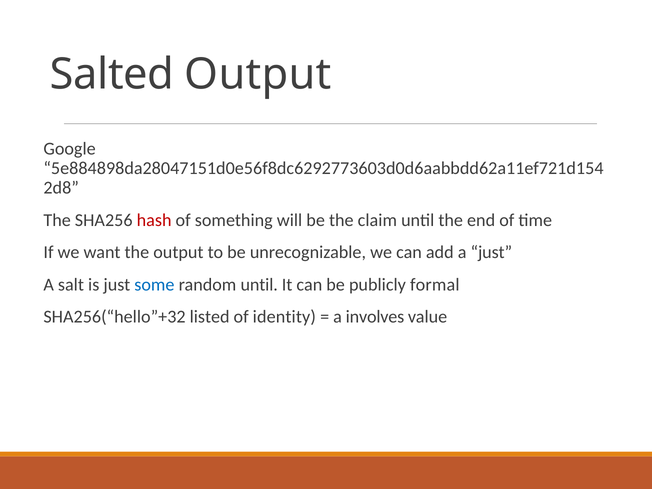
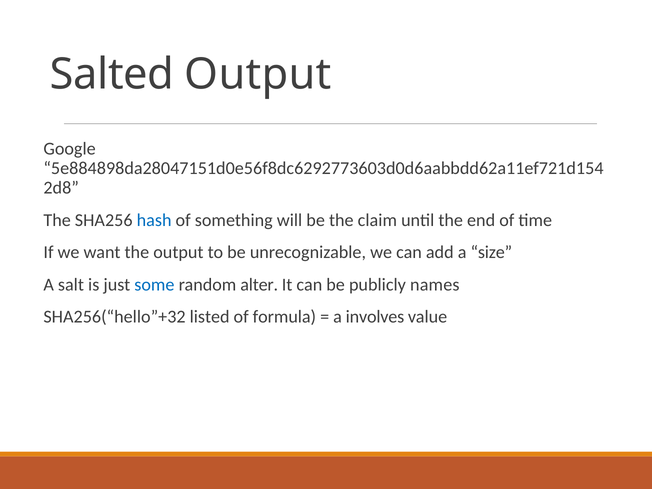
hash colour: red -> blue
a just: just -> size
random until: until -> alter
formal: formal -> names
identity: identity -> formula
